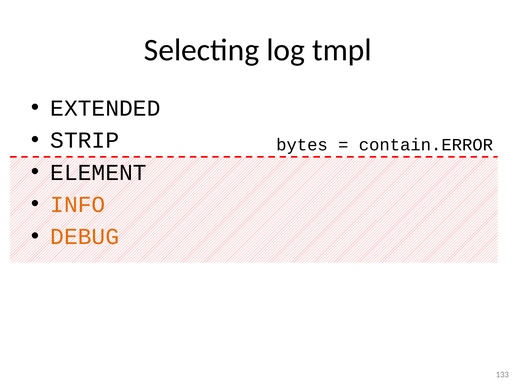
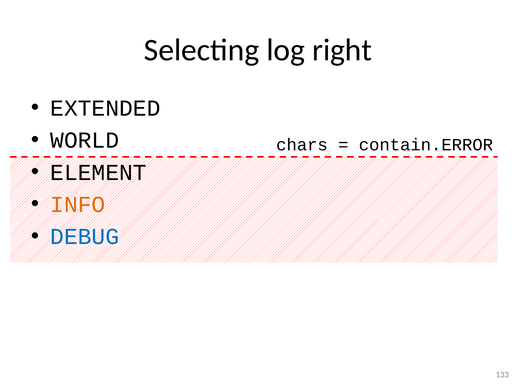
tmpl: tmpl -> right
STRIP: STRIP -> WORLD
bytes: bytes -> chars
DEBUG colour: orange -> blue
